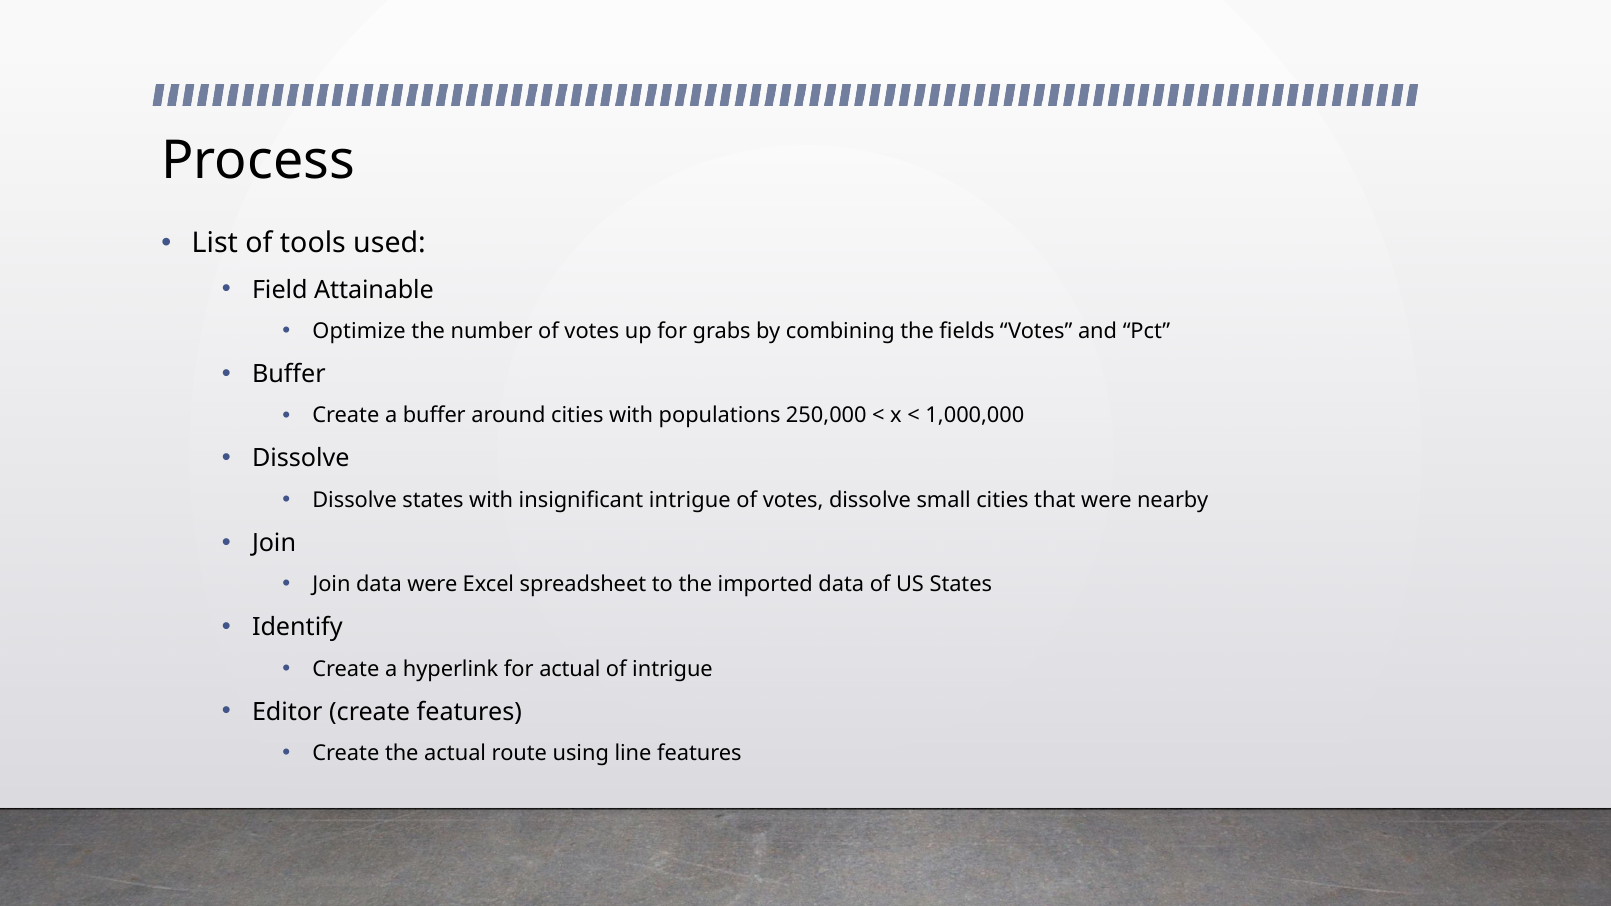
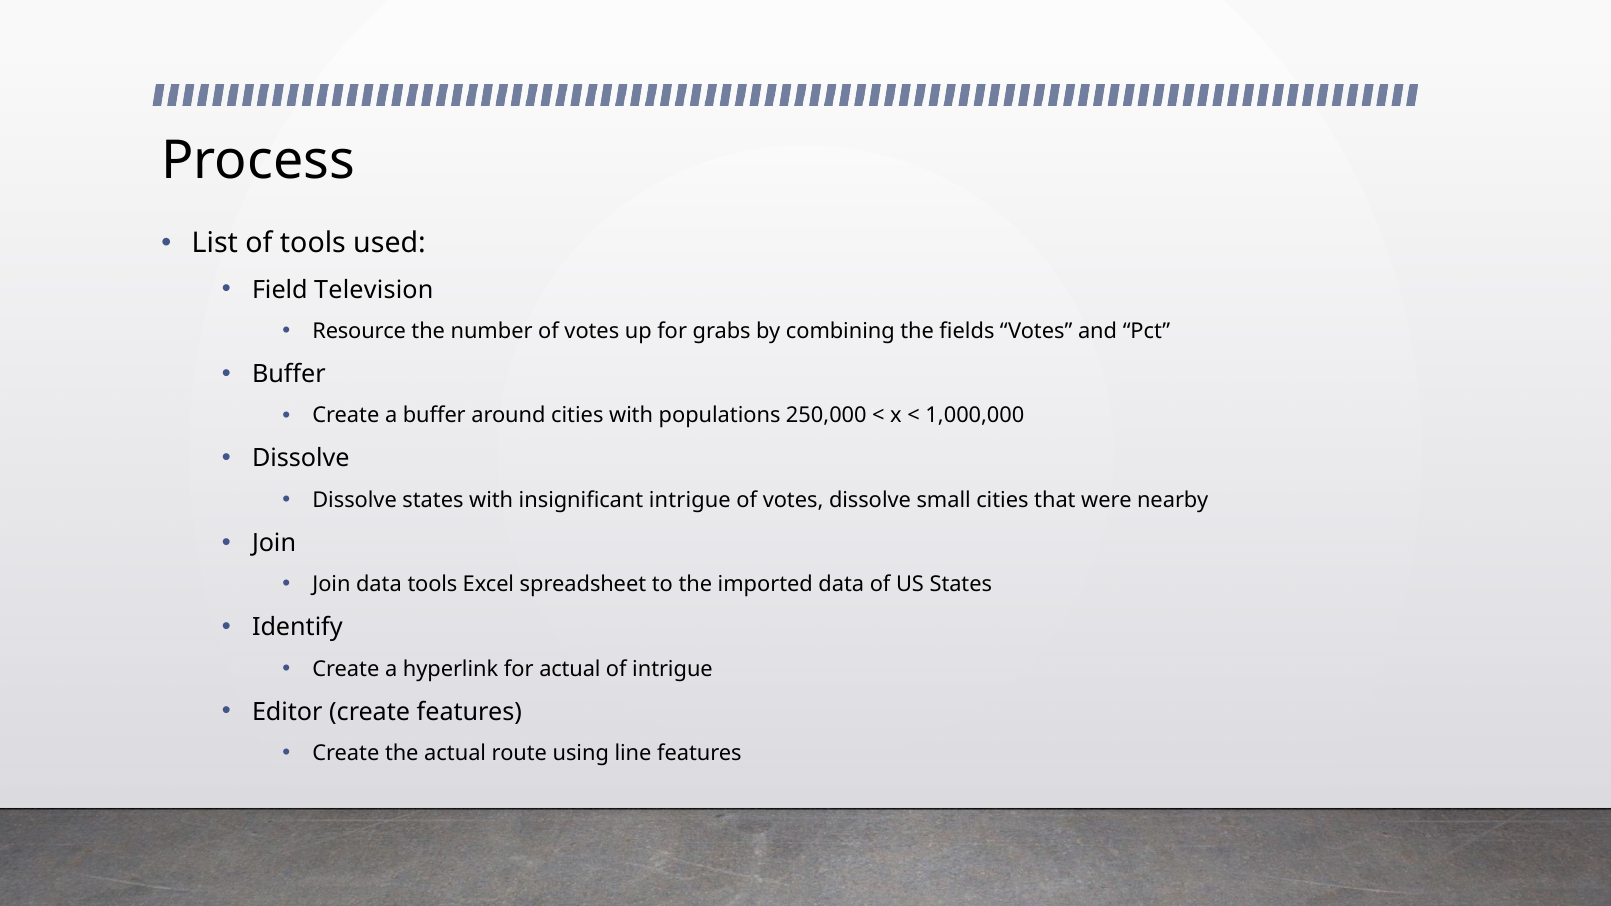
Attainable: Attainable -> Television
Optimize: Optimize -> Resource
data were: were -> tools
